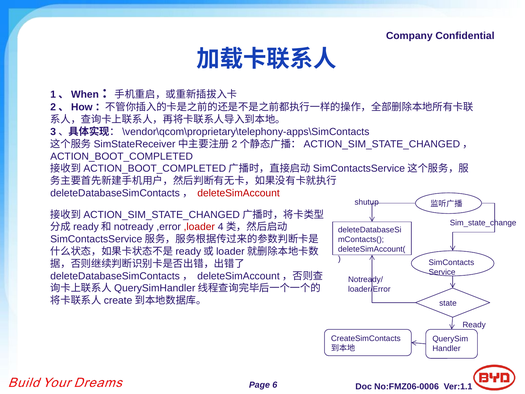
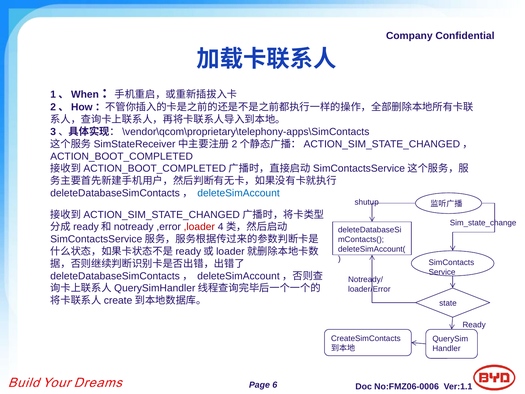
deleteSimAccount at (239, 193) colour: red -> blue
